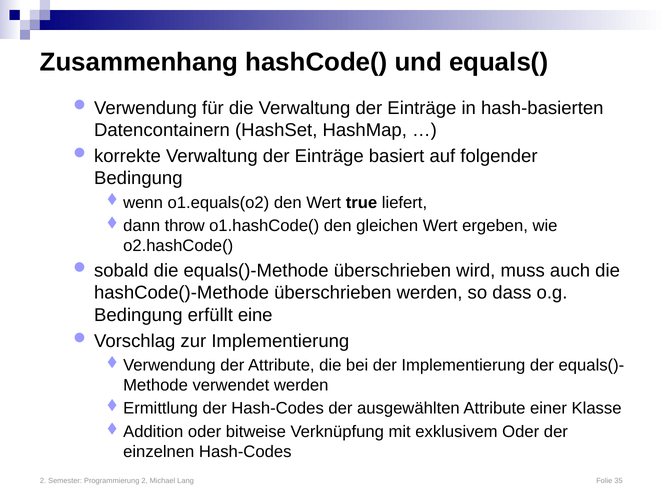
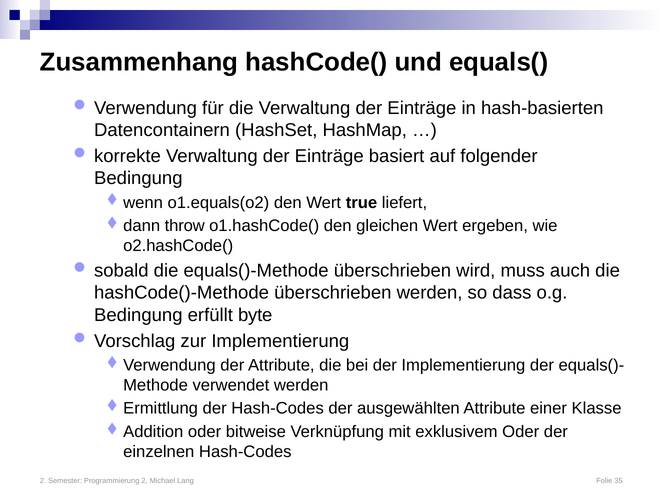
eine: eine -> byte
